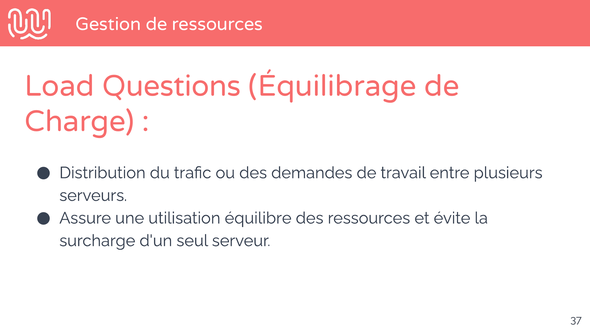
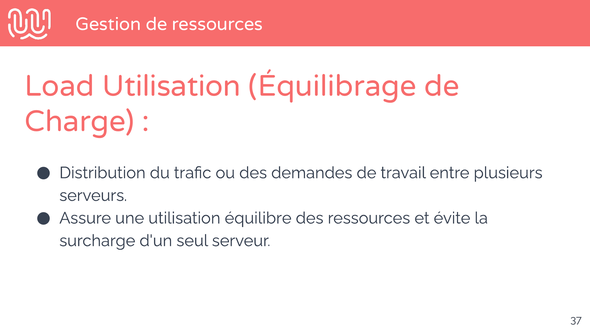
Load Questions: Questions -> Utilisation
